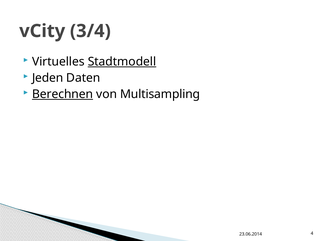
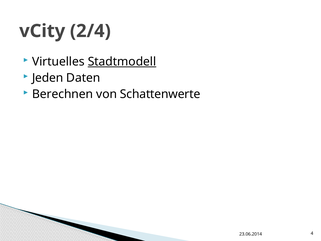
3/4: 3/4 -> 2/4
Berechnen underline: present -> none
Multisampling: Multisampling -> Schattenwerte
